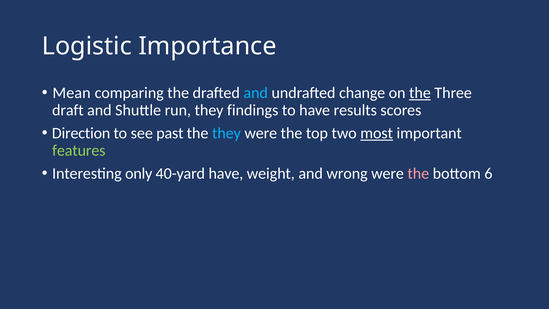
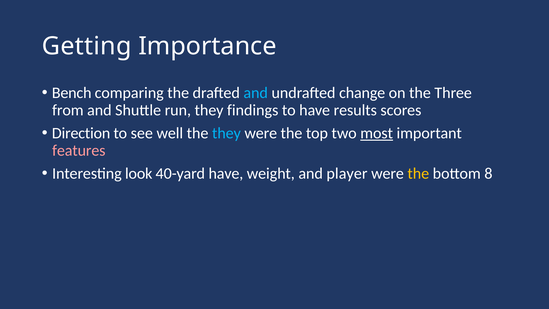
Logistic: Logistic -> Getting
Mean: Mean -> Bench
the at (420, 93) underline: present -> none
draft: draft -> from
past: past -> well
features colour: light green -> pink
only: only -> look
wrong: wrong -> player
the at (418, 173) colour: pink -> yellow
6: 6 -> 8
